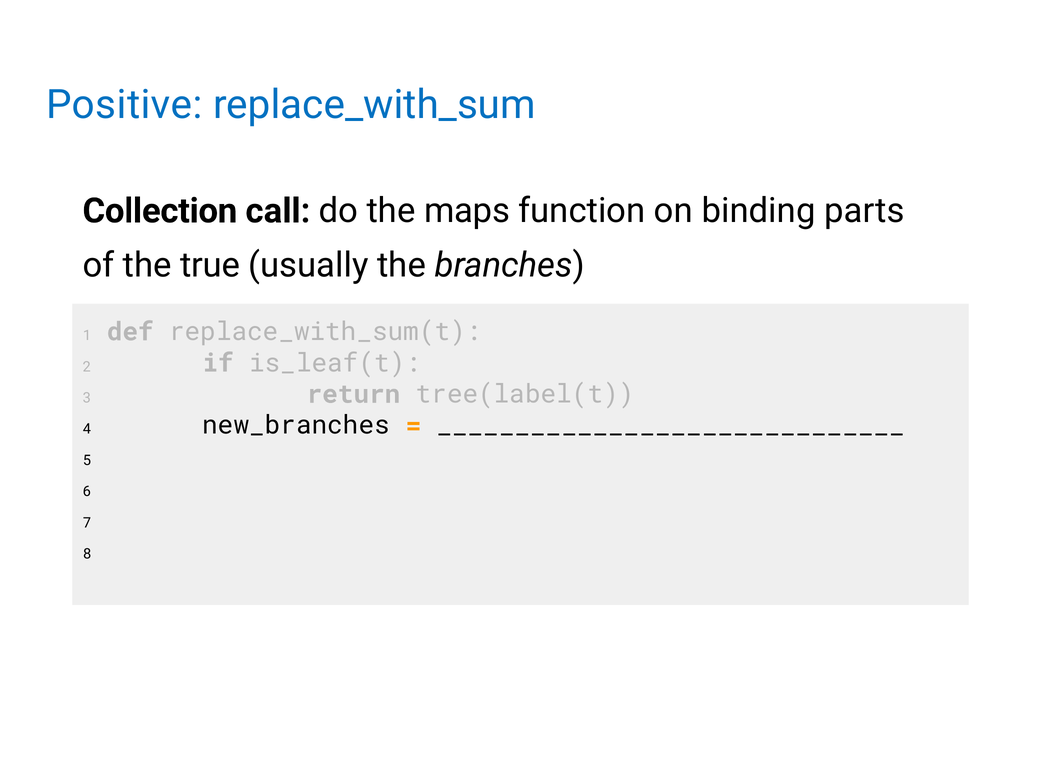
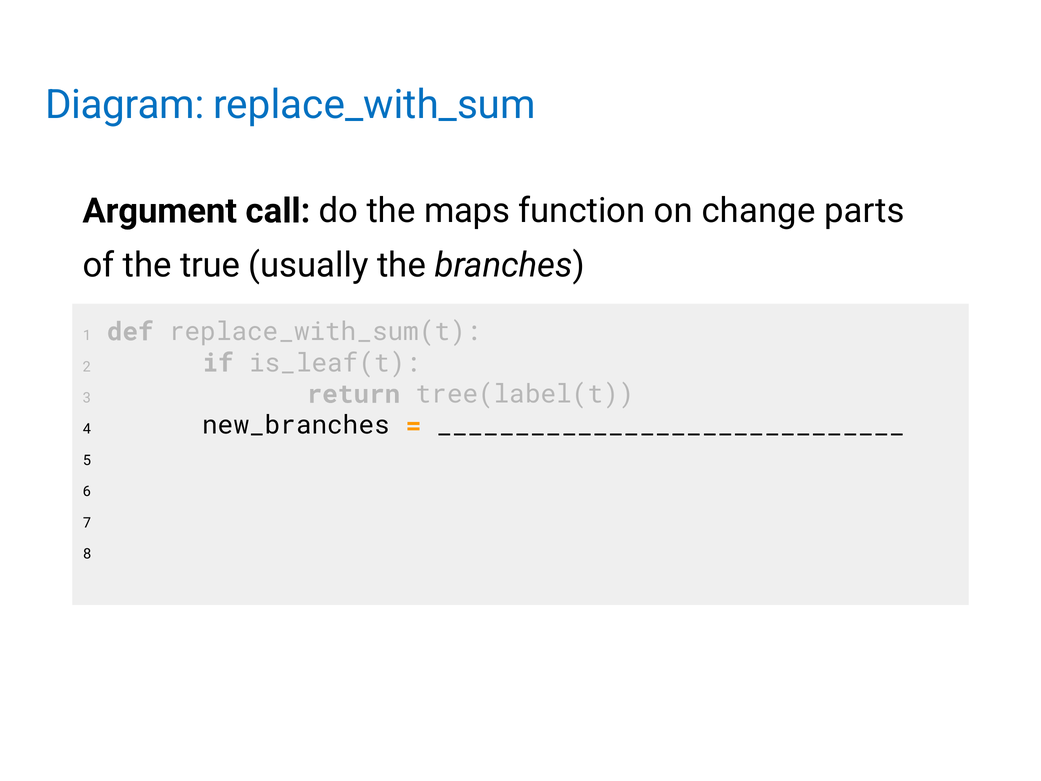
Positive: Positive -> Diagram
Collection: Collection -> Argument
binding: binding -> change
